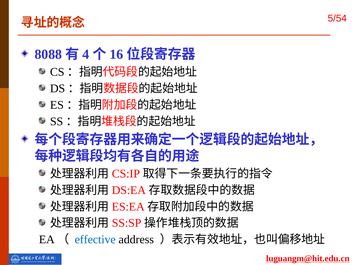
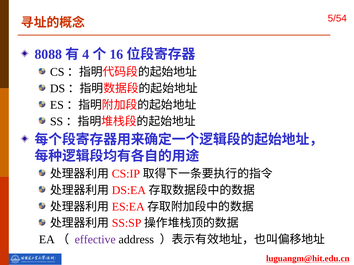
effective colour: blue -> purple
